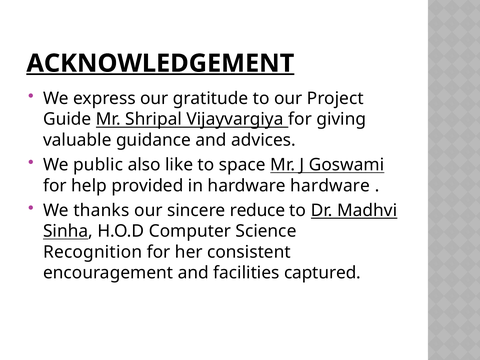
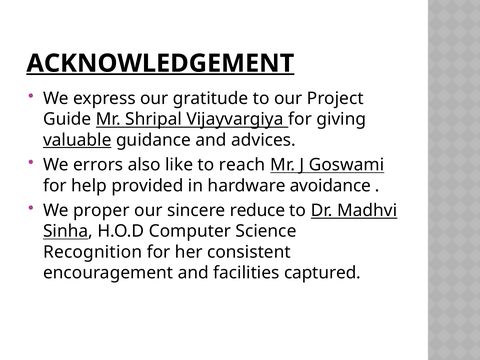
valuable underline: none -> present
public: public -> errors
space: space -> reach
hardware hardware: hardware -> avoidance
thanks: thanks -> proper
